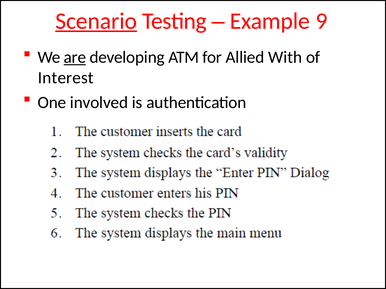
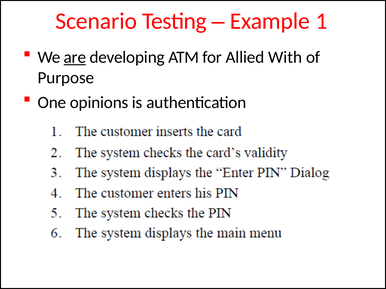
Scenario underline: present -> none
9: 9 -> 1
Interest: Interest -> Purpose
involved: involved -> opinions
